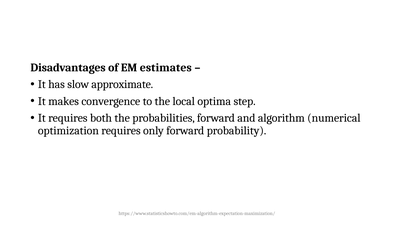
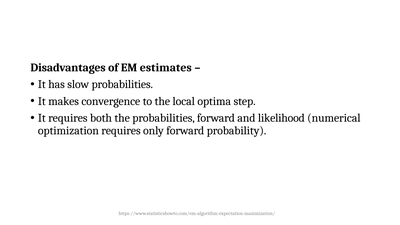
slow approximate: approximate -> probabilities
algorithm: algorithm -> likelihood
